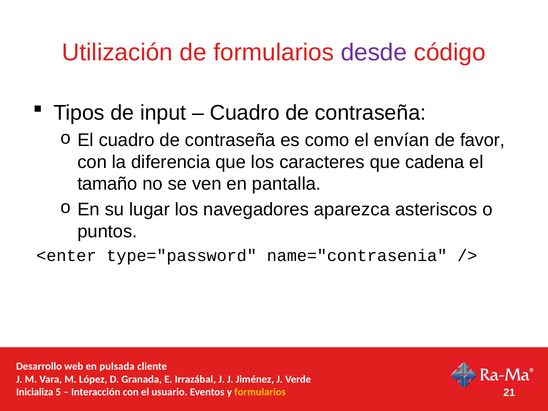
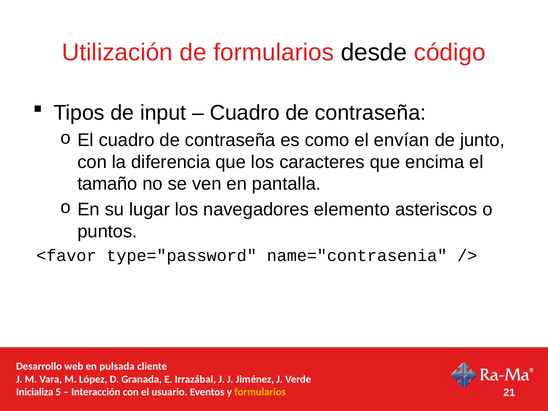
desde colour: purple -> black
favor: favor -> junto
cadena: cadena -> encima
aparezca: aparezca -> elemento
<enter: <enter -> <favor
